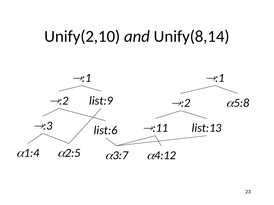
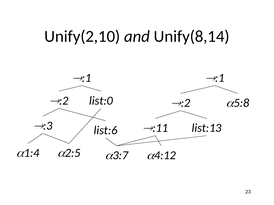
list:9: list:9 -> list:0
